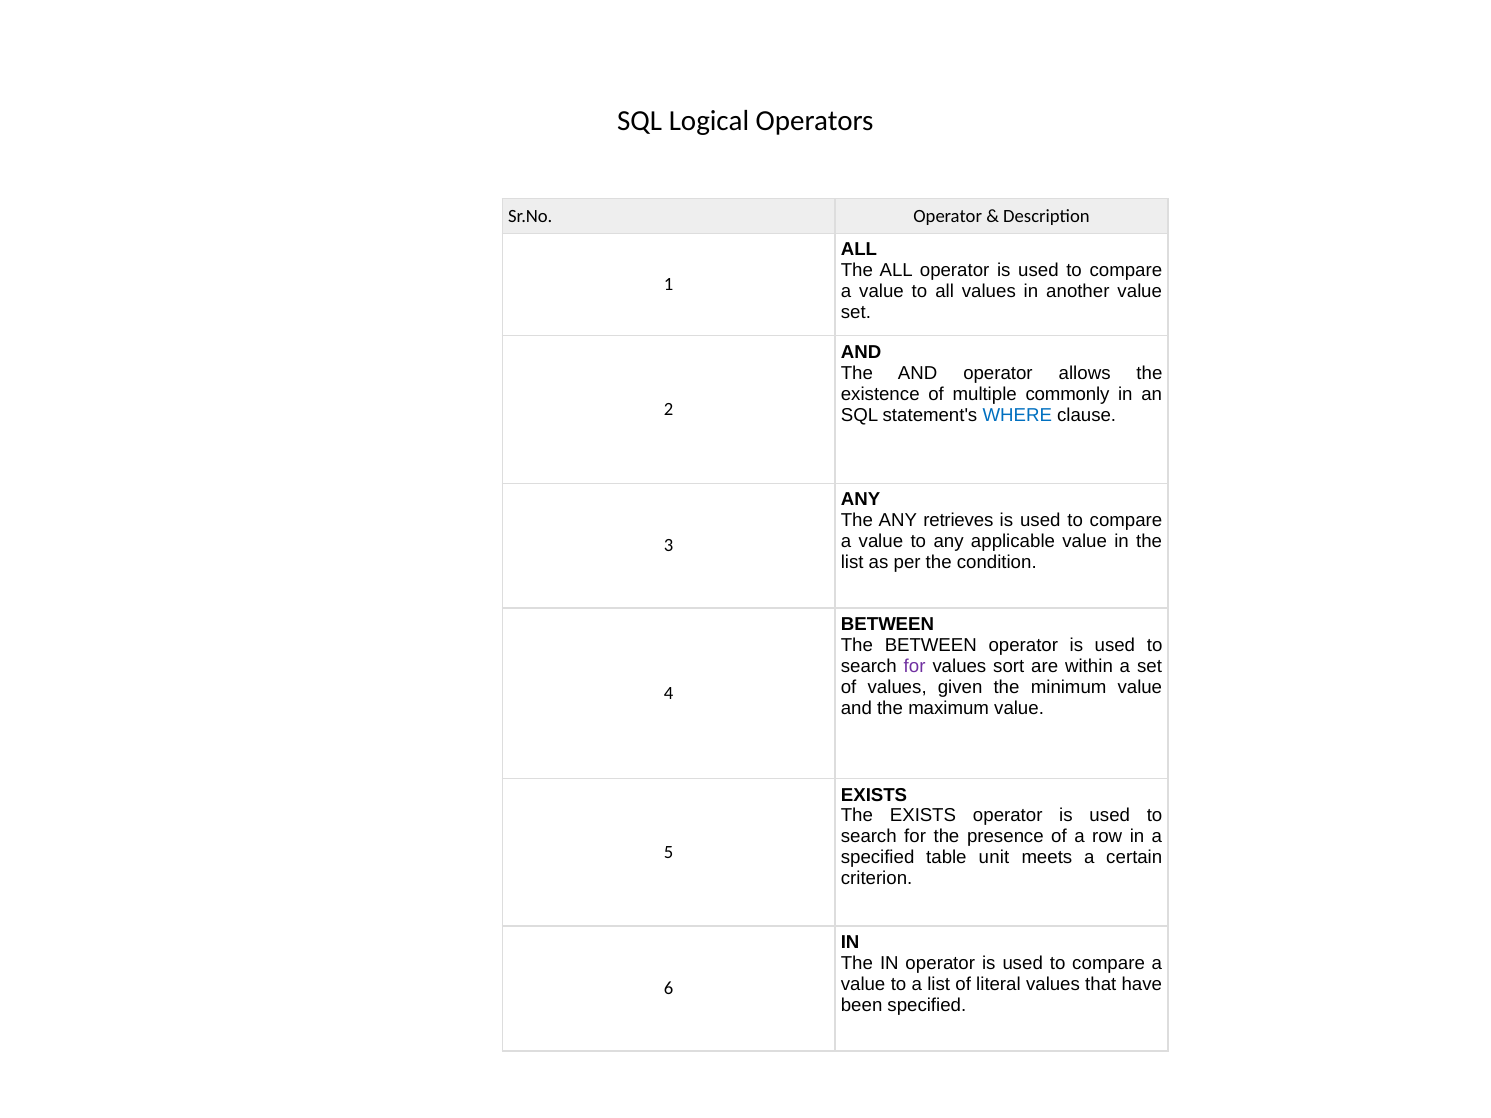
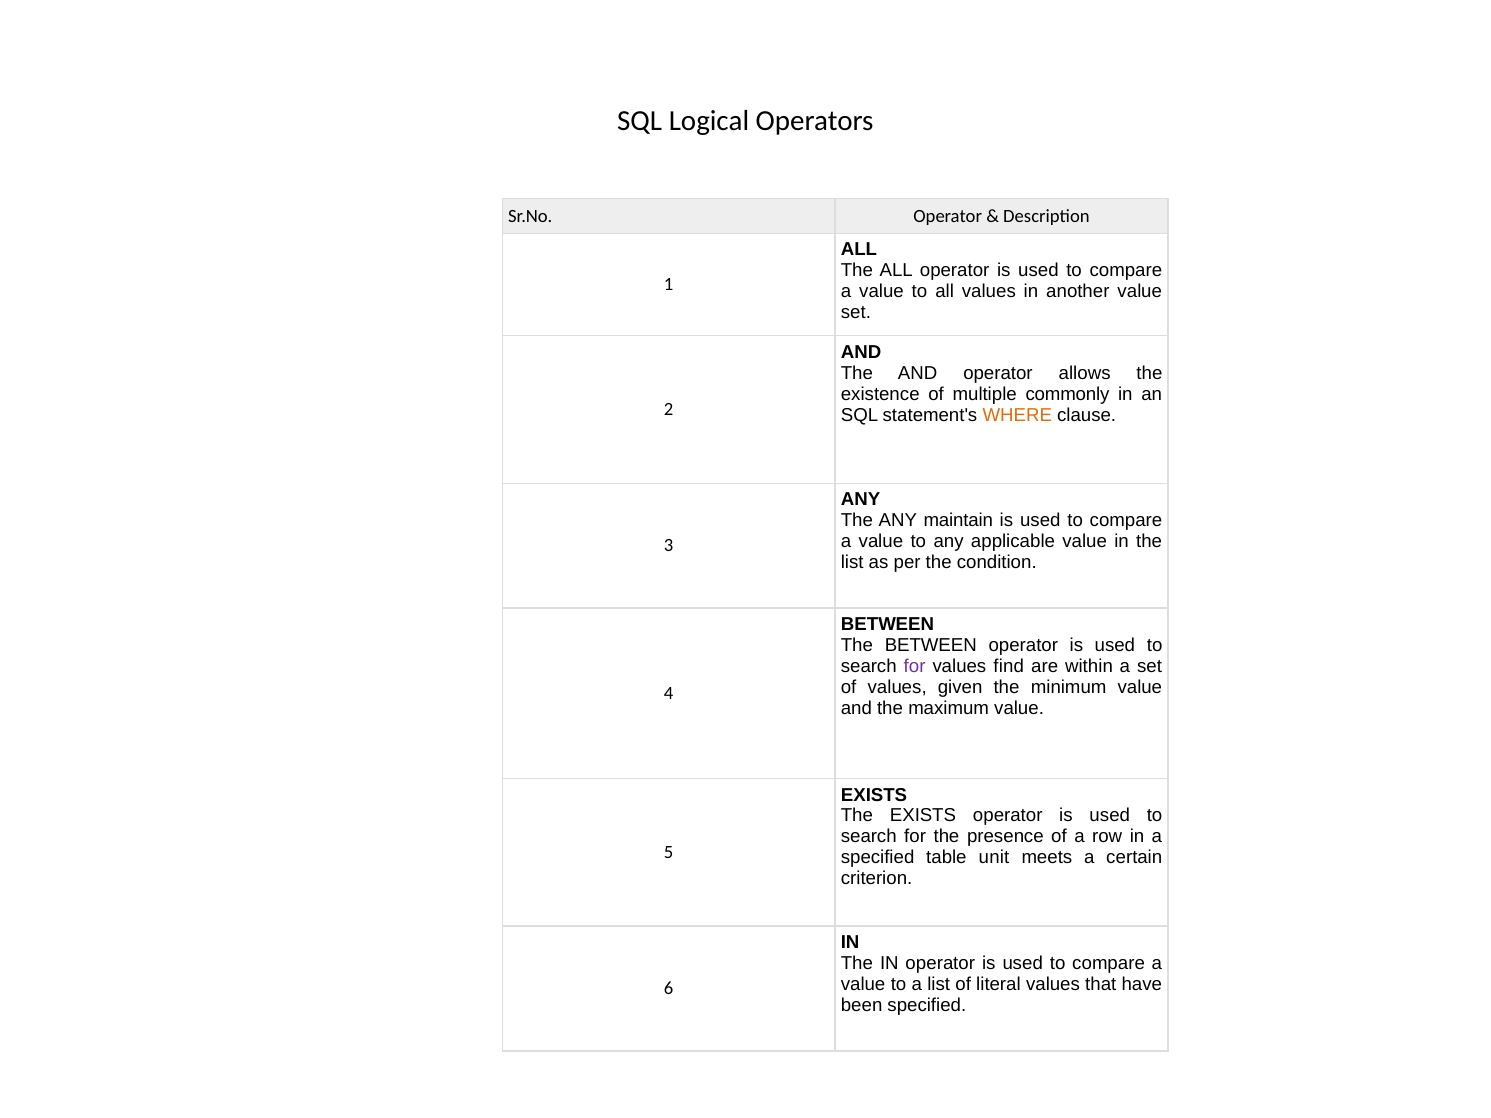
WHERE colour: blue -> orange
retrieves: retrieves -> maintain
sort: sort -> find
